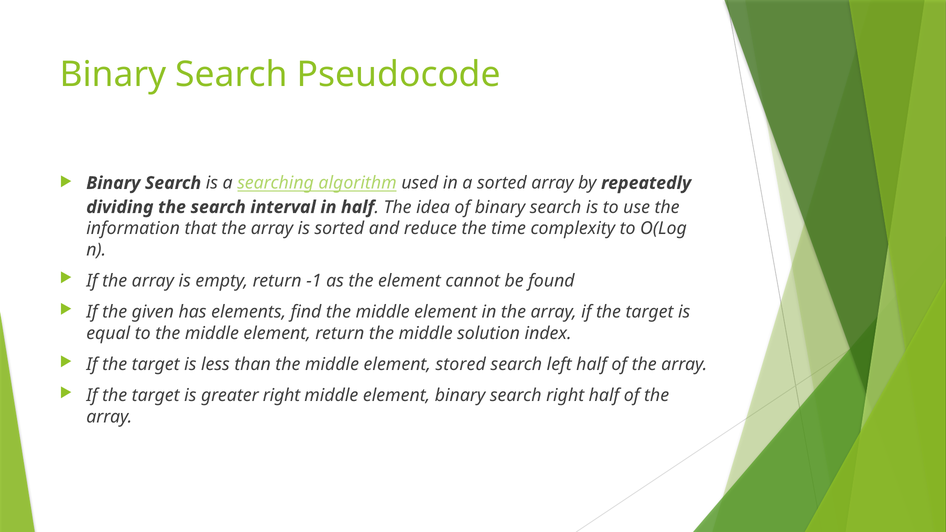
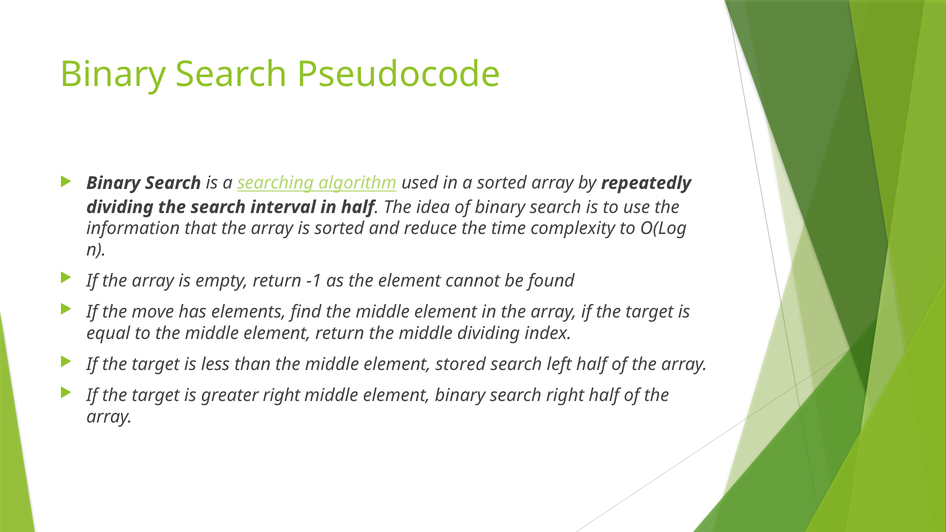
given: given -> move
middle solution: solution -> dividing
